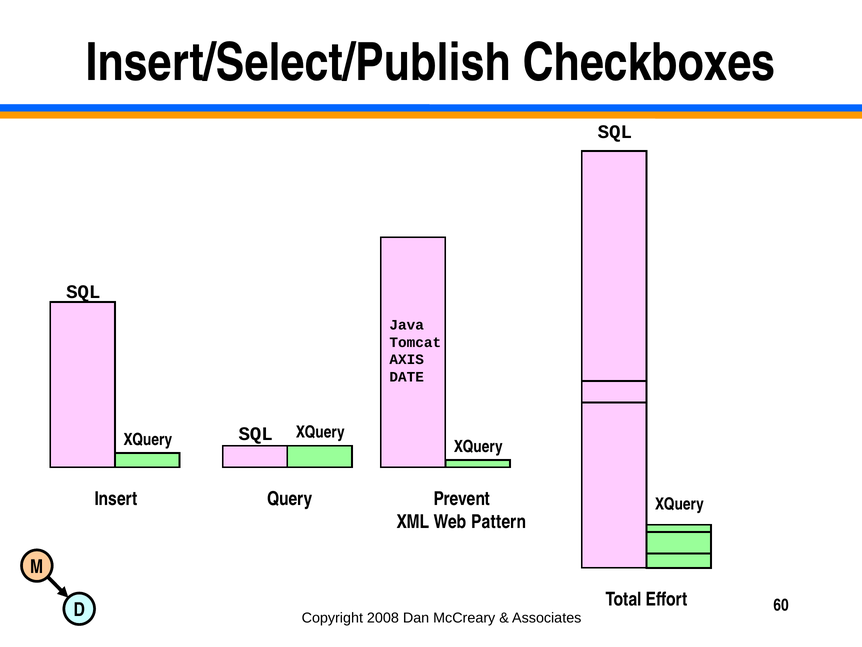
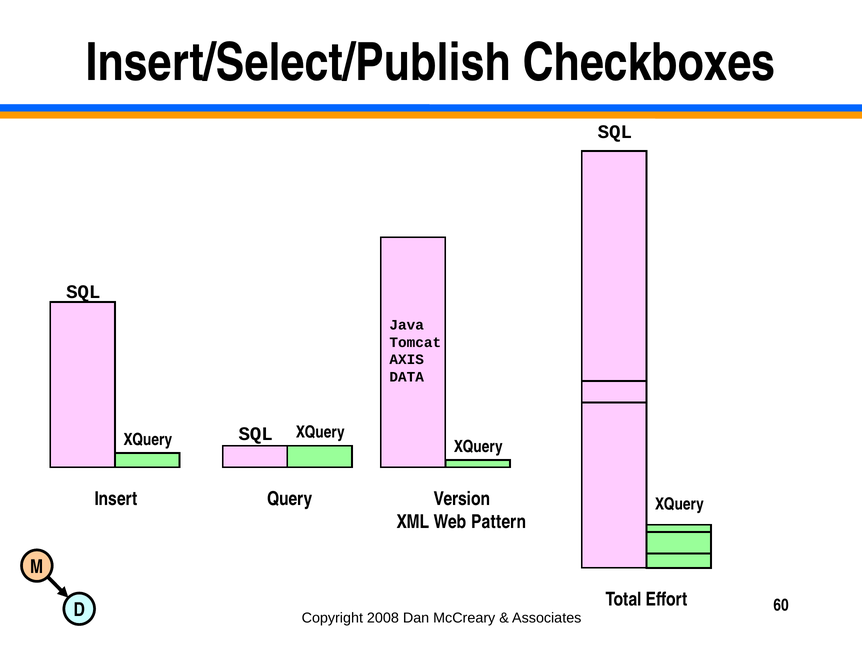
DATE: DATE -> DATA
Prevent: Prevent -> Version
